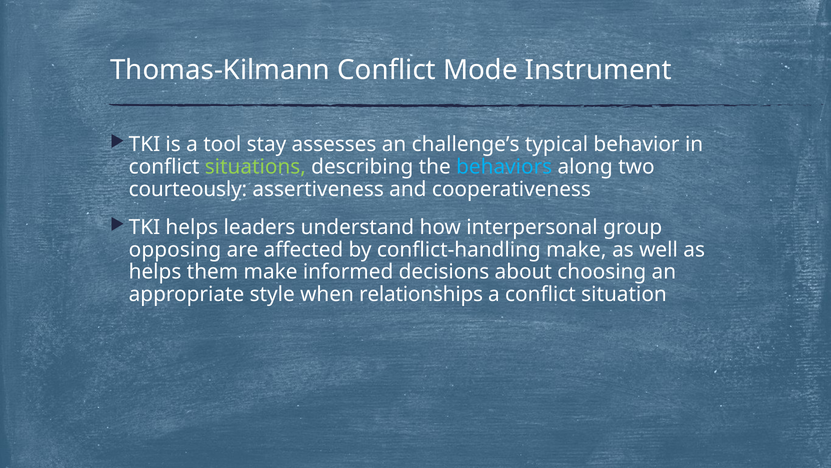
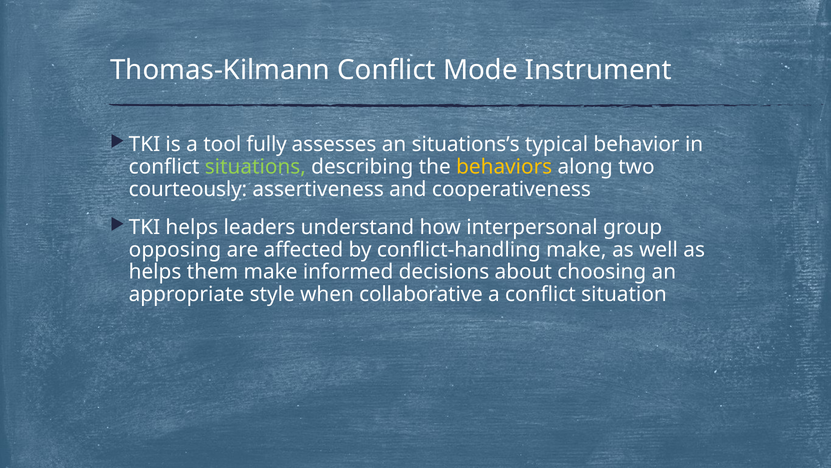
stay: stay -> fully
challenge’s: challenge’s -> situations’s
behaviors colour: light blue -> yellow
relationships: relationships -> collaborative
